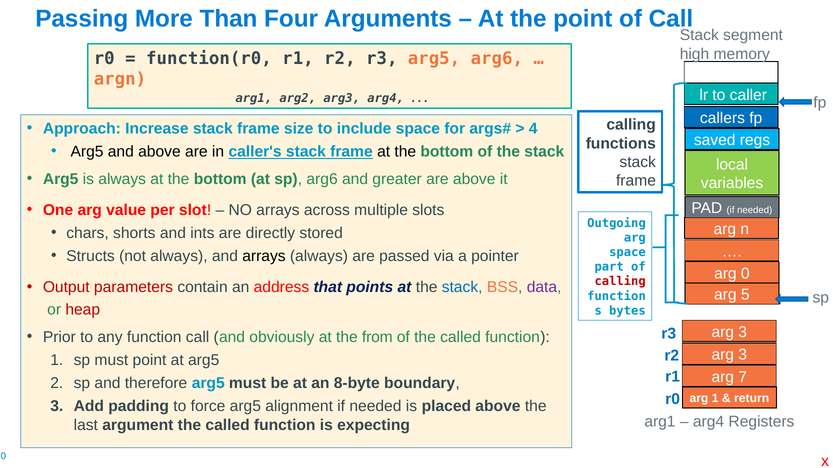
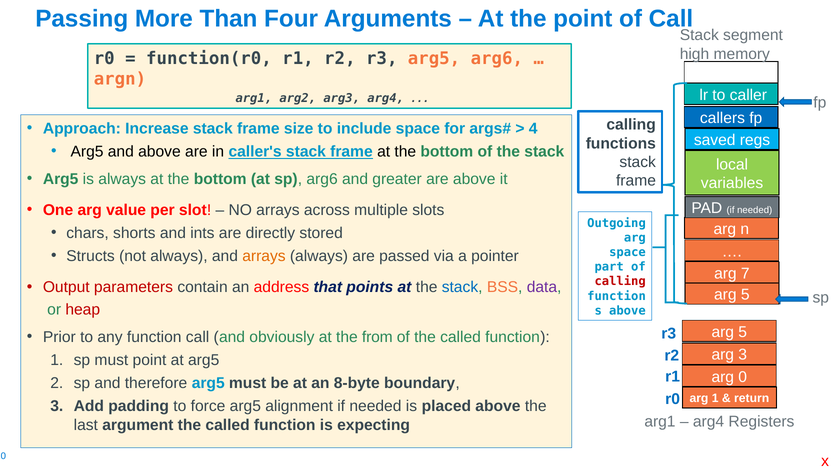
arrays at (264, 256) colour: black -> orange
0: 0 -> 7
bytes at (627, 311): bytes -> above
3 at (743, 332): 3 -> 5
7: 7 -> 0
